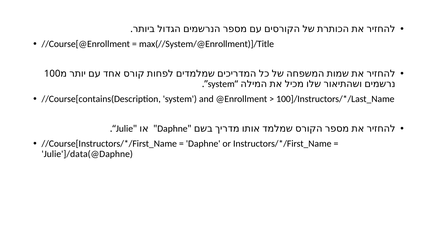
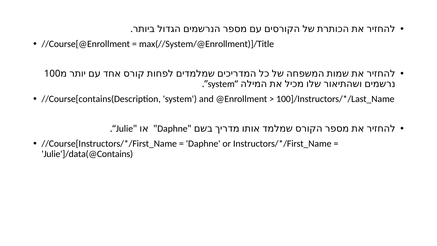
Julie']/data(@Daphne: Julie']/data(@Daphne -> Julie']/data(@Contains
